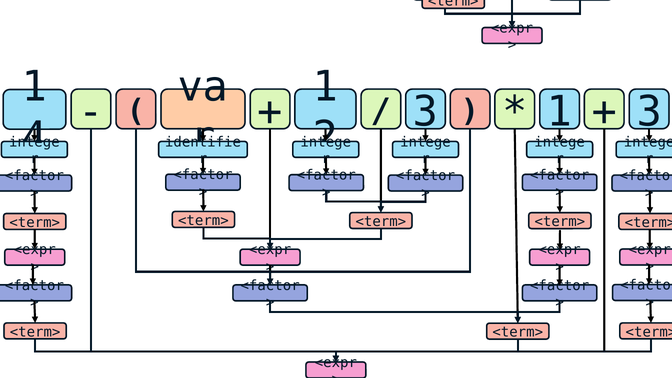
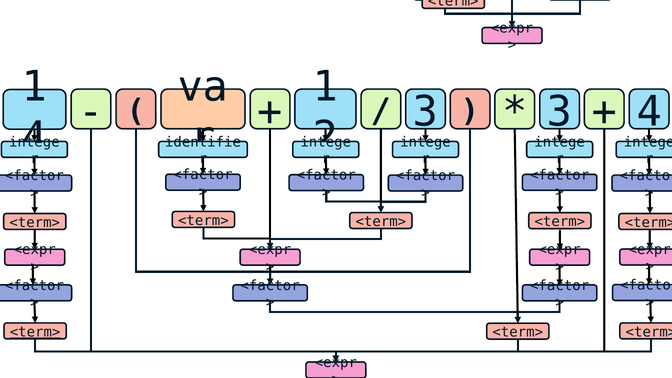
1 at (560, 112): 1 -> 3
3 at (649, 112): 3 -> 4
<term> at (35, 332) underline: none -> present
